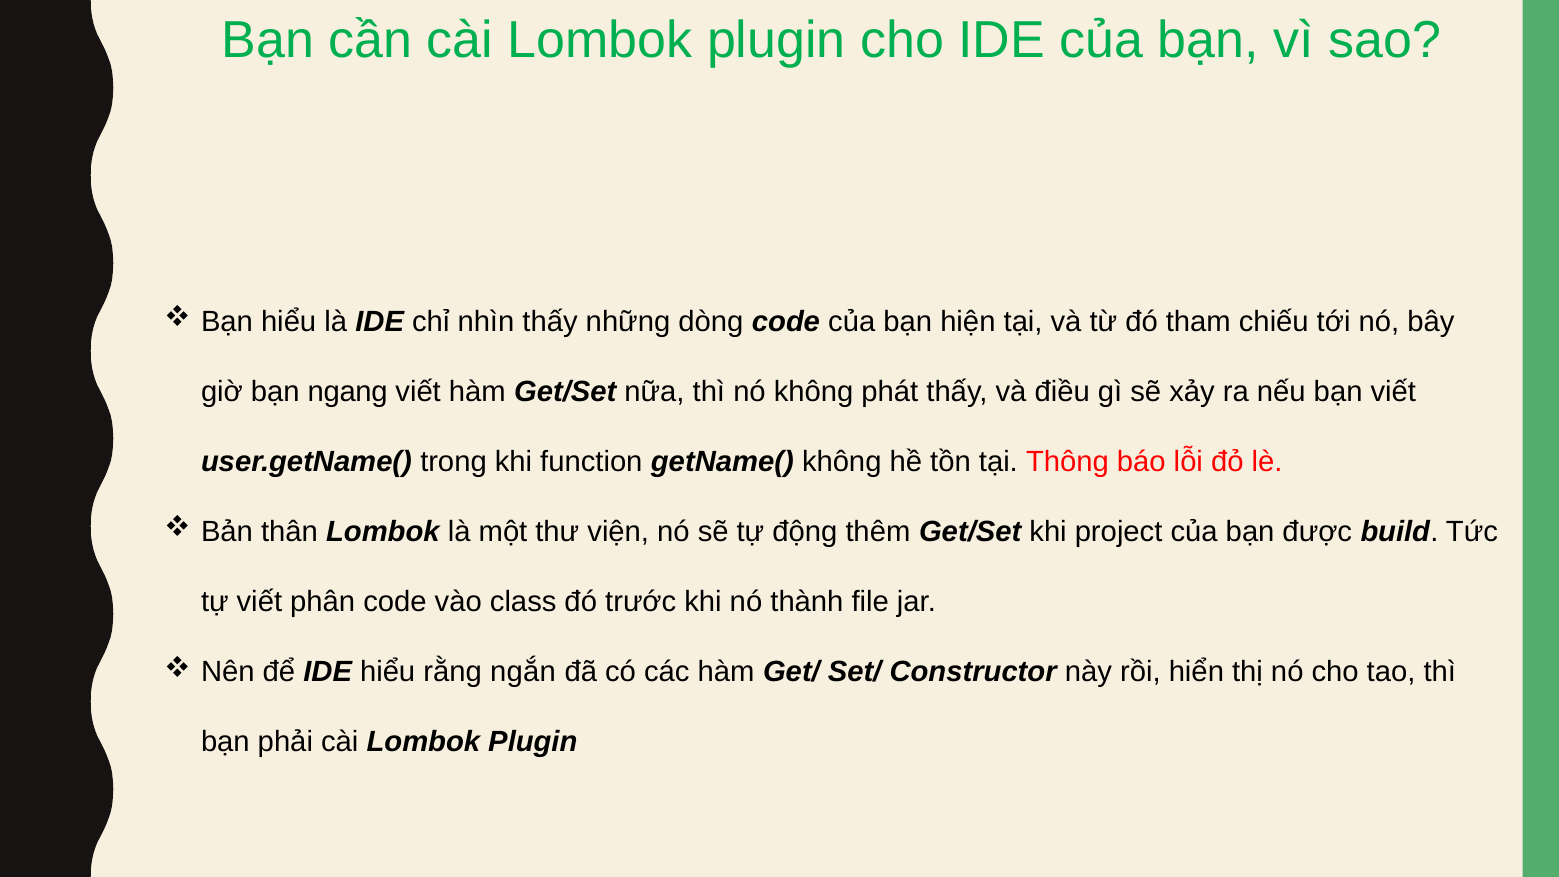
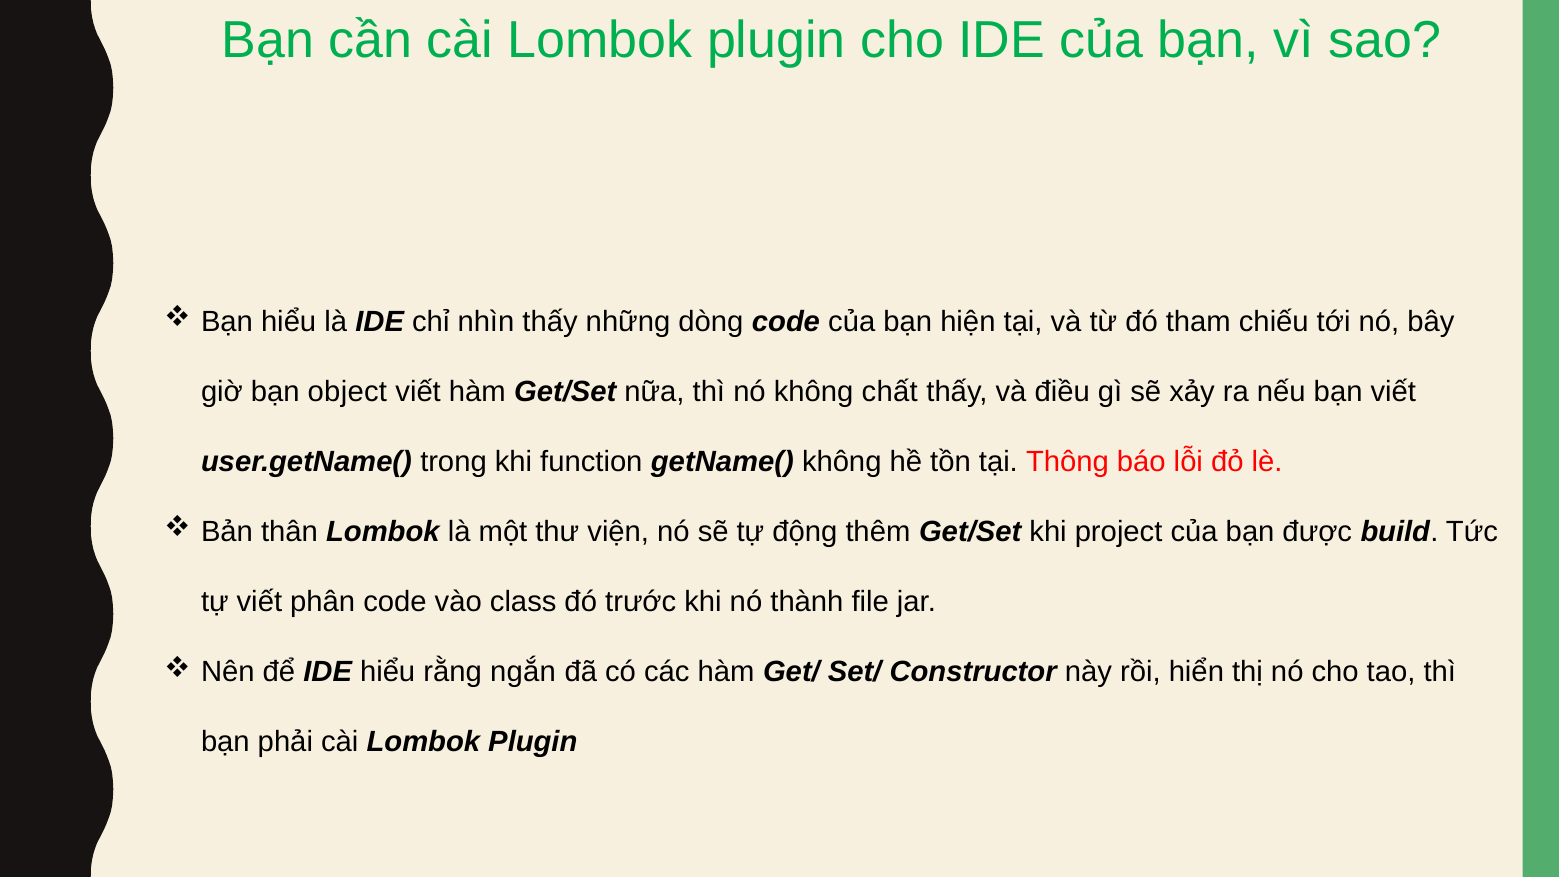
ngang: ngang -> object
phát: phát -> chất
